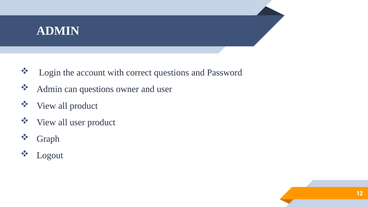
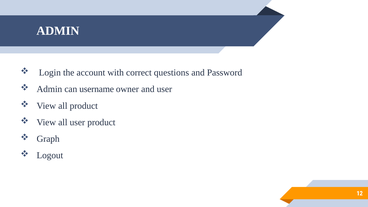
can questions: questions -> username
